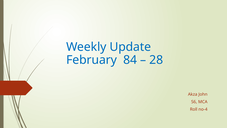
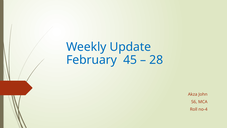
84: 84 -> 45
